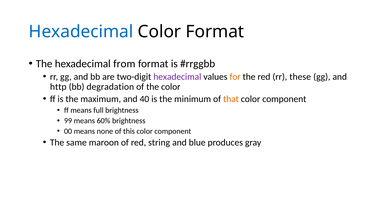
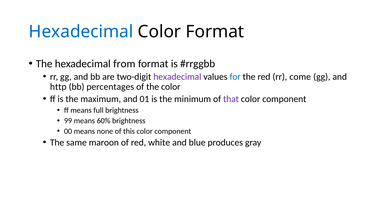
for colour: orange -> blue
these: these -> come
degradation: degradation -> percentages
40: 40 -> 01
that colour: orange -> purple
string: string -> white
